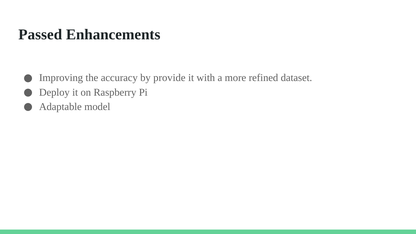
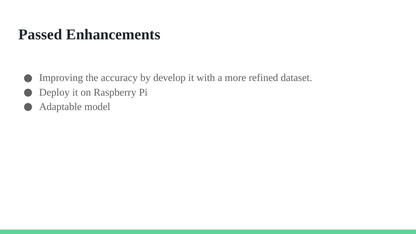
provide: provide -> develop
